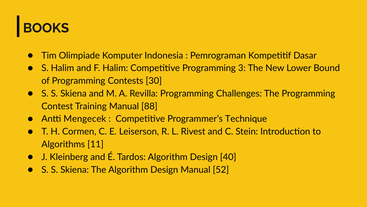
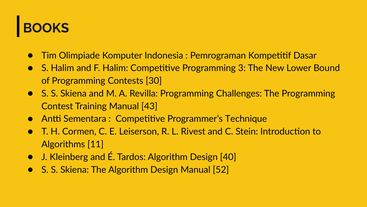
88: 88 -> 43
Mengecek: Mengecek -> Sementara
